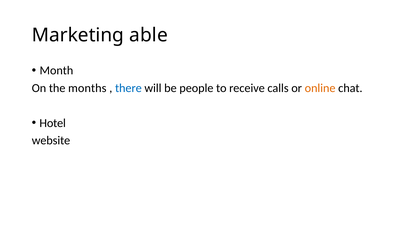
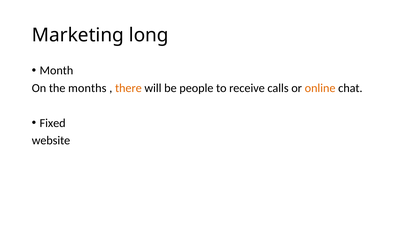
able: able -> long
there colour: blue -> orange
Hotel: Hotel -> Fixed
